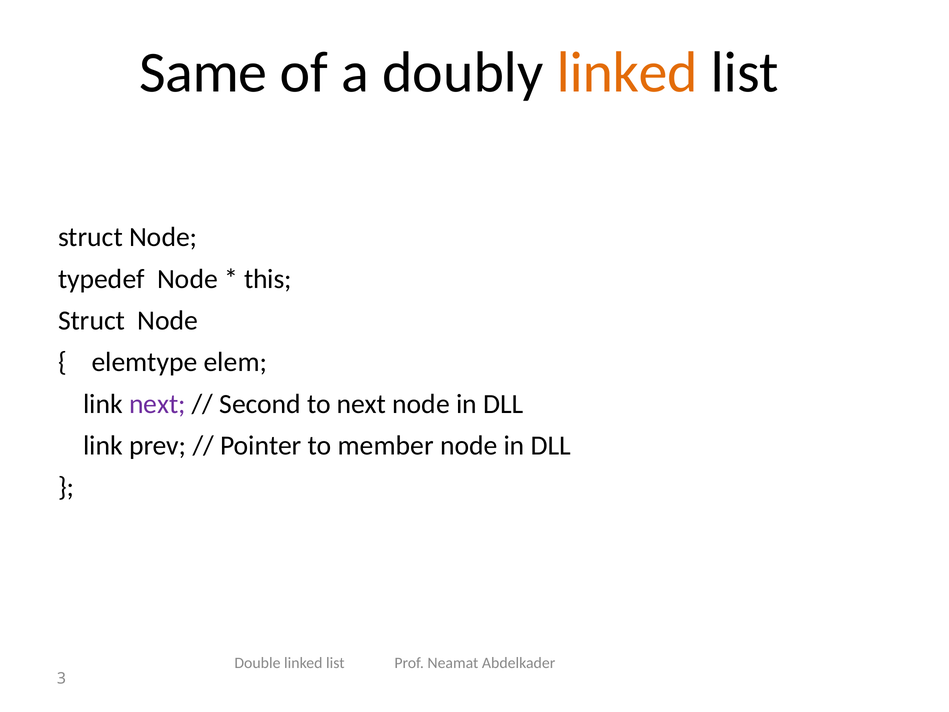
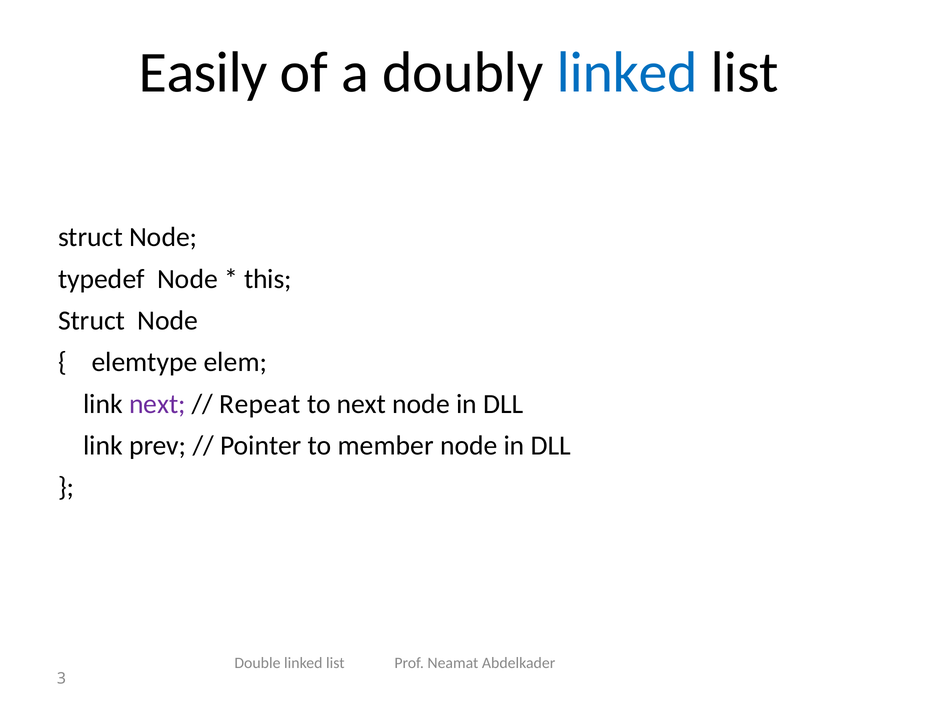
Same: Same -> Easily
linked at (627, 73) colour: orange -> blue
Second: Second -> Repeat
